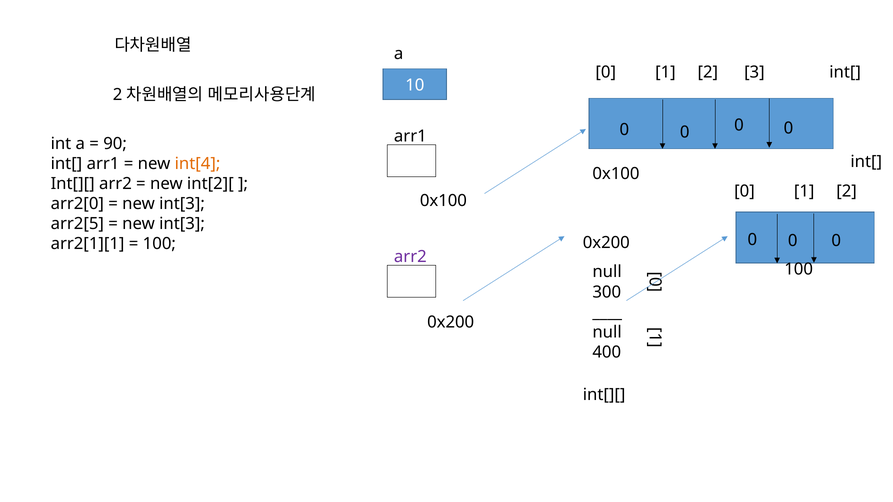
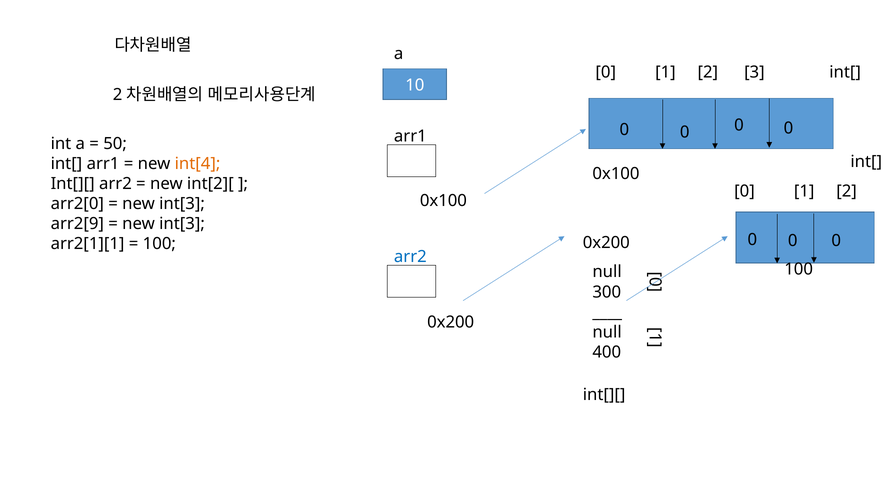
90: 90 -> 50
arr2[5: arr2[5 -> arr2[9
arr2 at (410, 257) colour: purple -> blue
